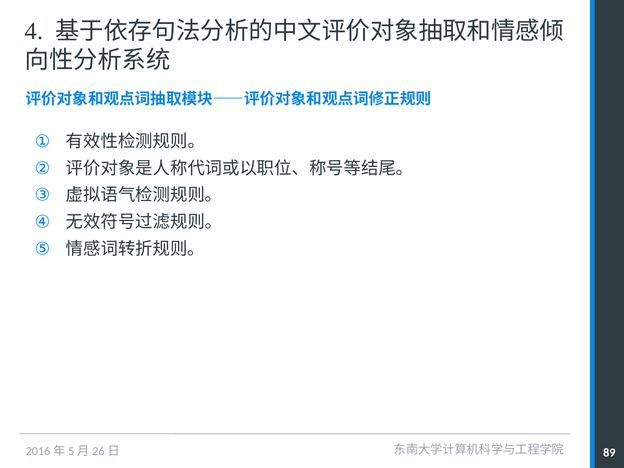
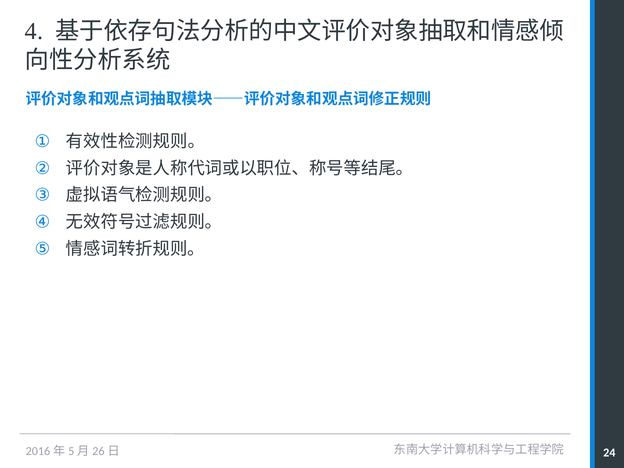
89: 89 -> 24
